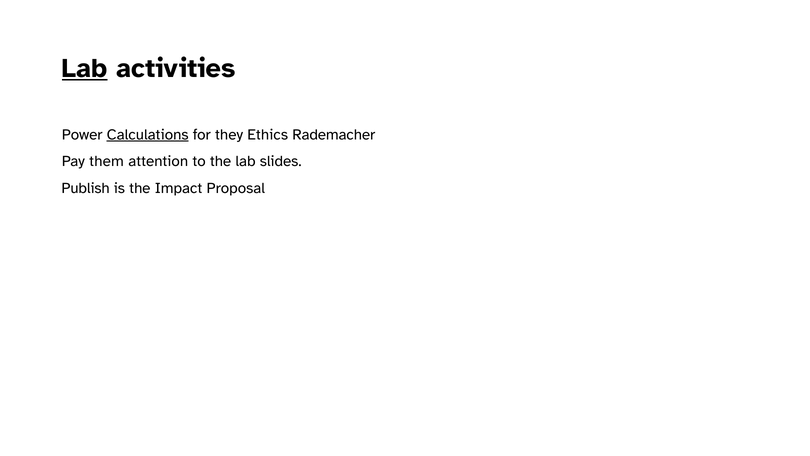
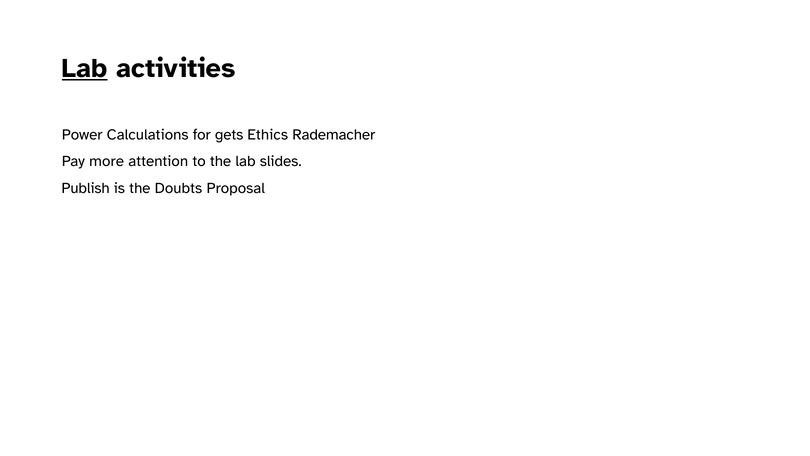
Calculations underline: present -> none
they: they -> gets
them: them -> more
Impact: Impact -> Doubts
